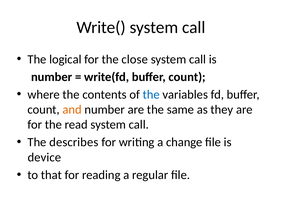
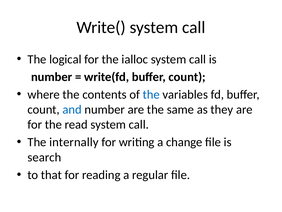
close: close -> ialloc
and colour: orange -> blue
describes: describes -> internally
device: device -> search
